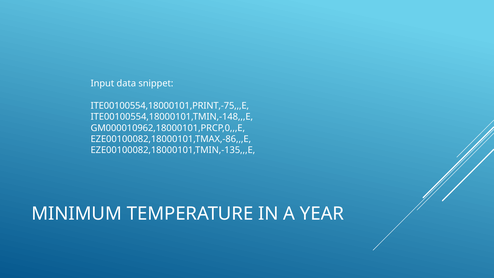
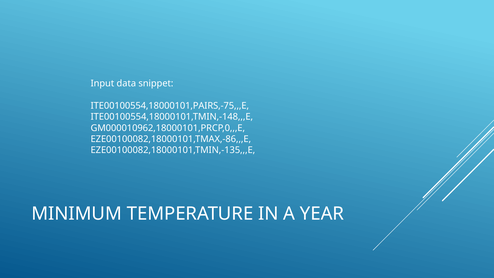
ITE00100554,18000101,PRINT,-75,,,E: ITE00100554,18000101,PRINT,-75,,,E -> ITE00100554,18000101,PAIRS,-75,,,E
